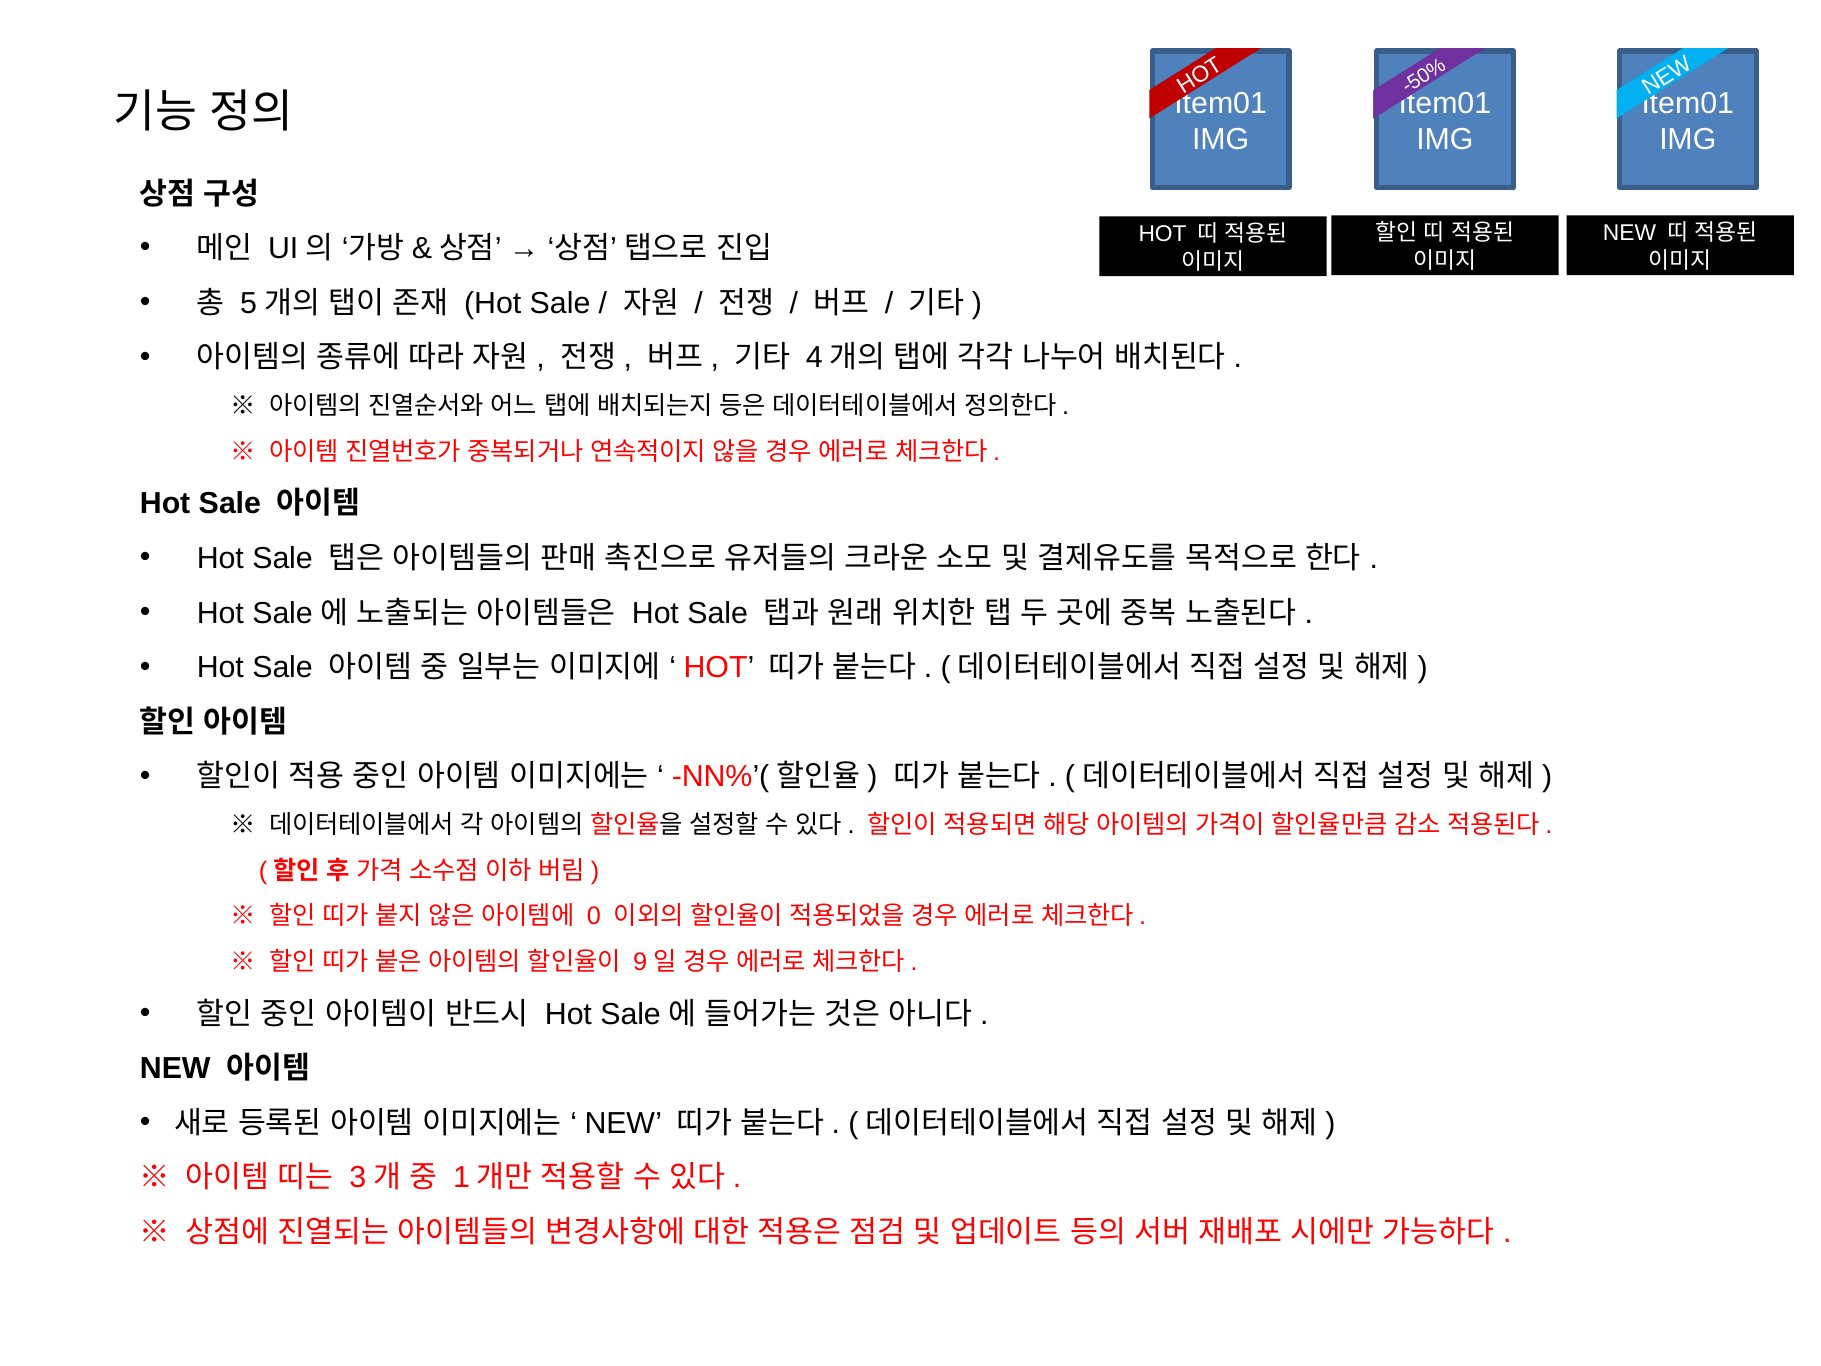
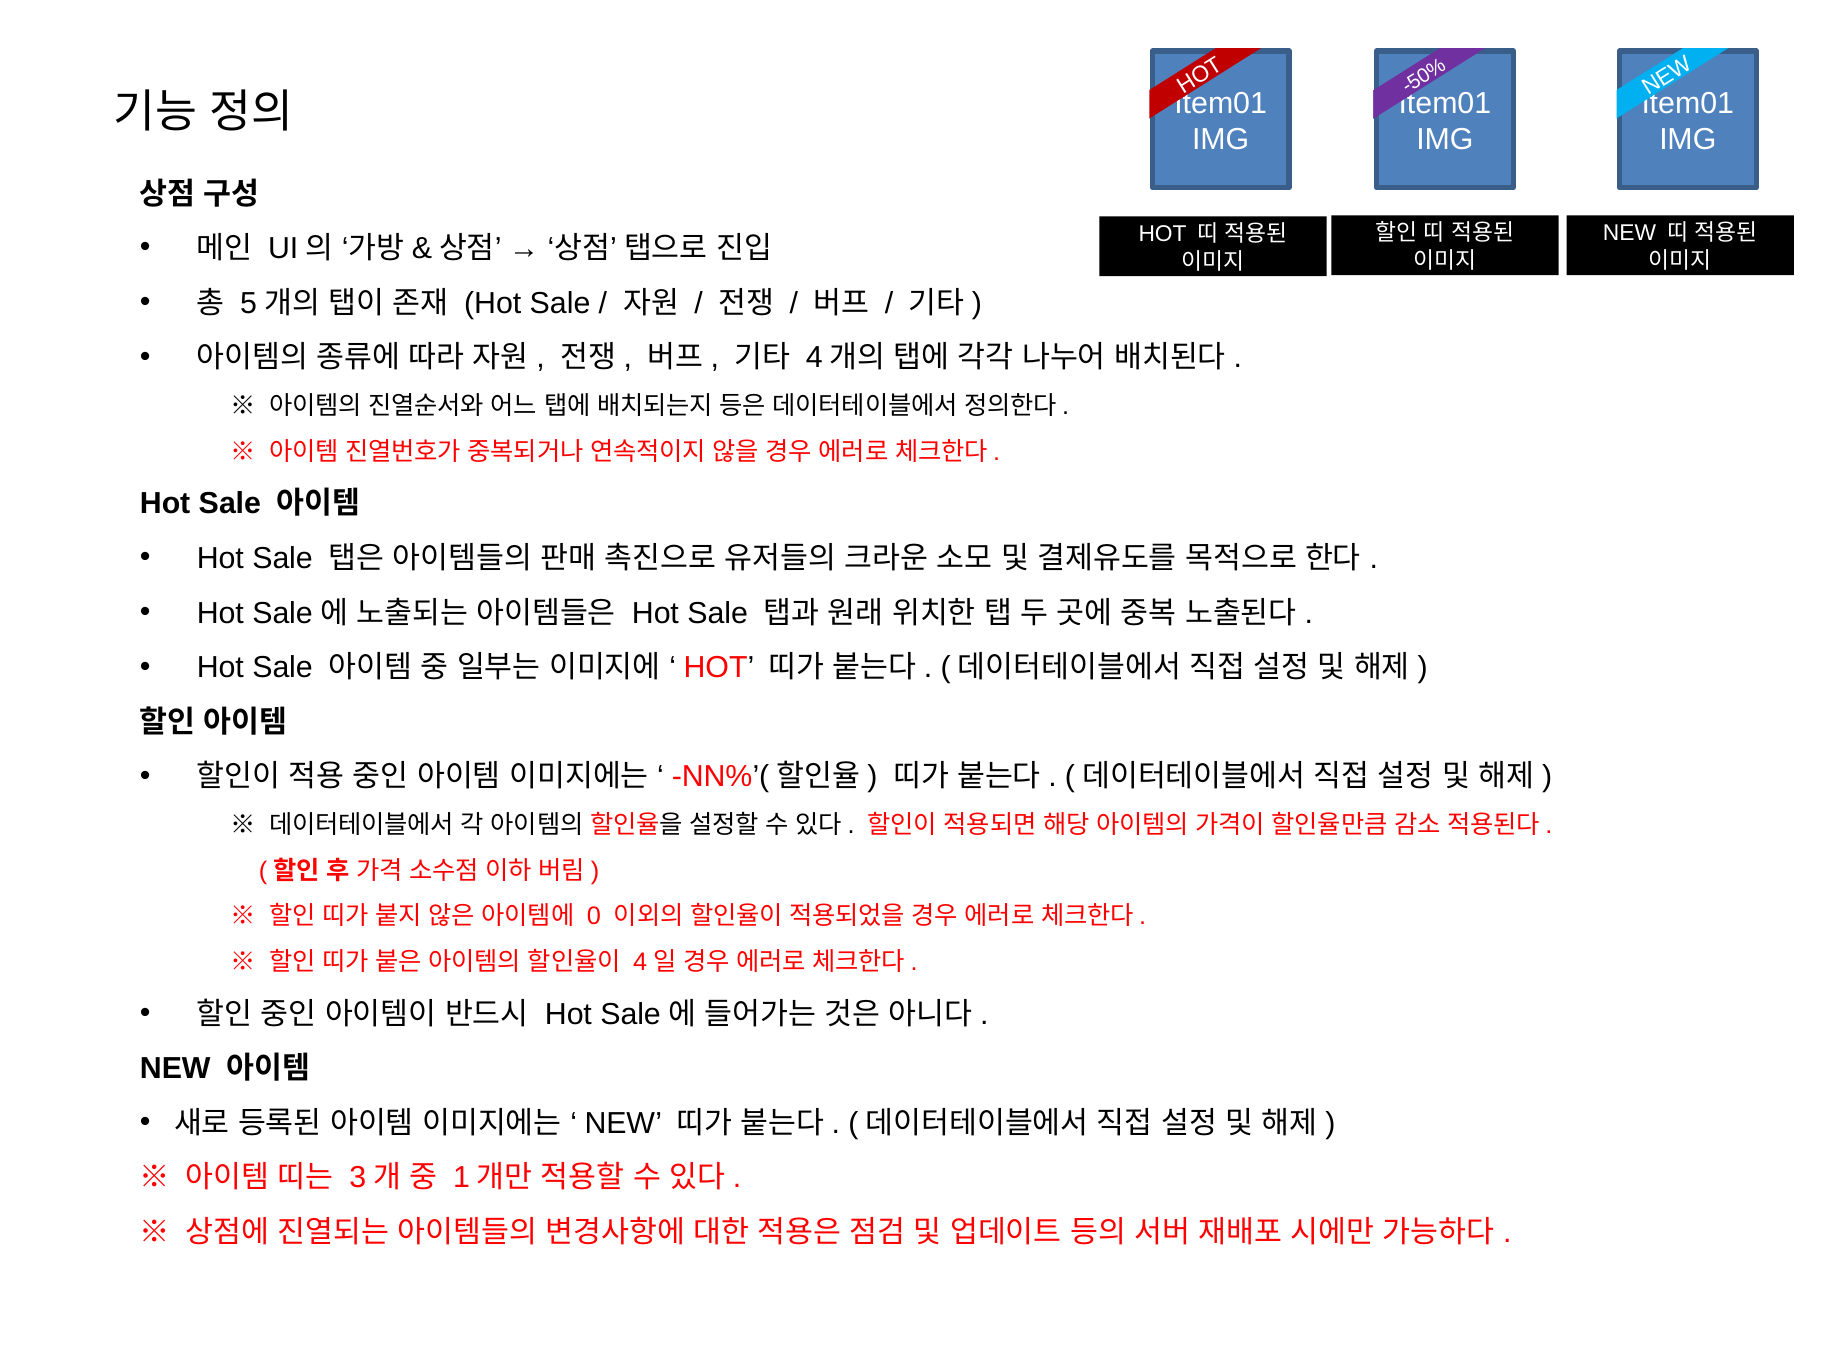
9 at (640, 962): 9 -> 4
